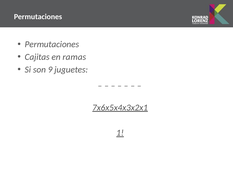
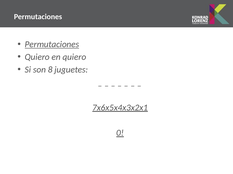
Permutaciones at (52, 45) underline: none -> present
Cajitas at (37, 57): Cajitas -> Quiero
en ramas: ramas -> quiero
9: 9 -> 8
1: 1 -> 0
